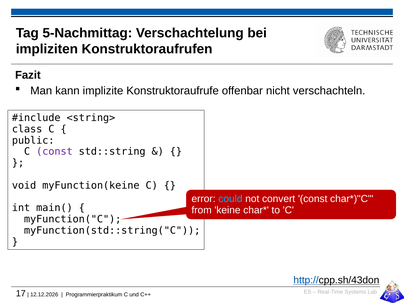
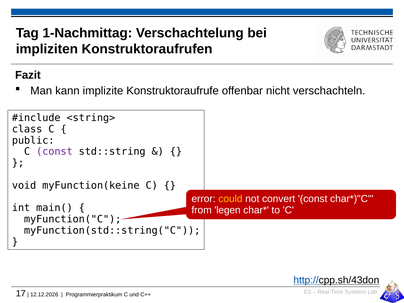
5-Nachmittag: 5-Nachmittag -> 1-Nachmittag
could colour: light blue -> yellow
keine: keine -> legen
